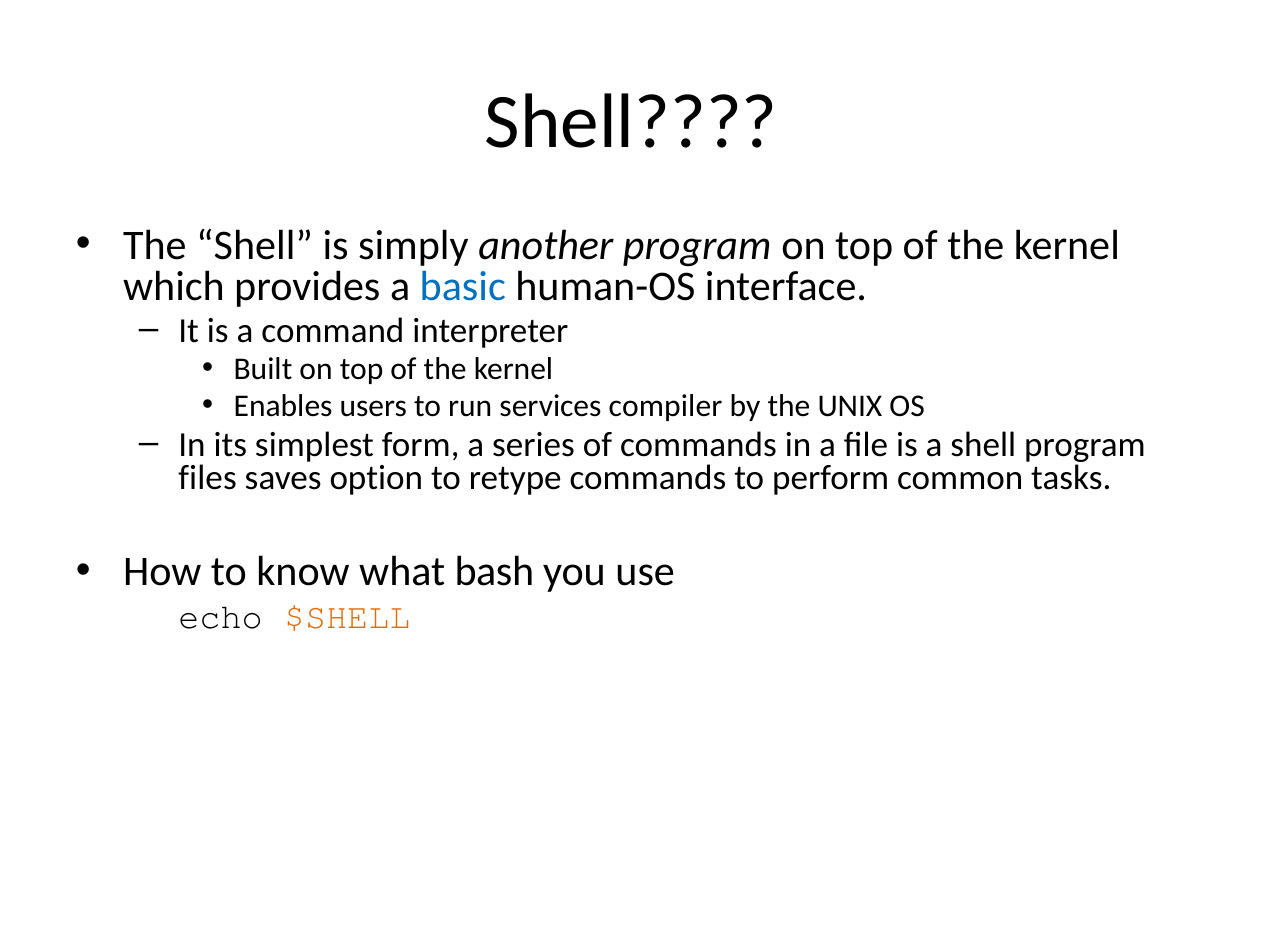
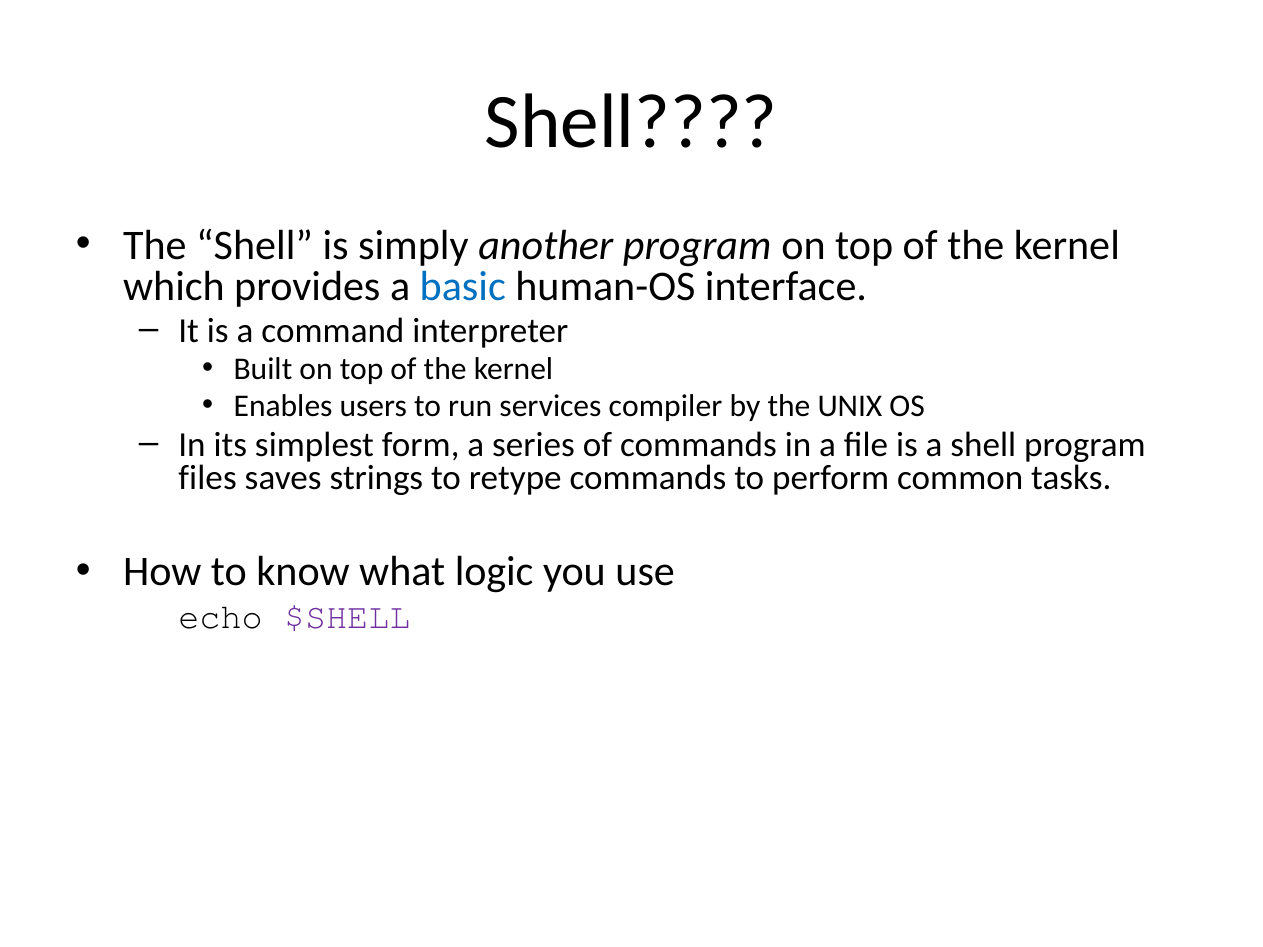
option: option -> strings
bash: bash -> logic
$SHELL colour: orange -> purple
